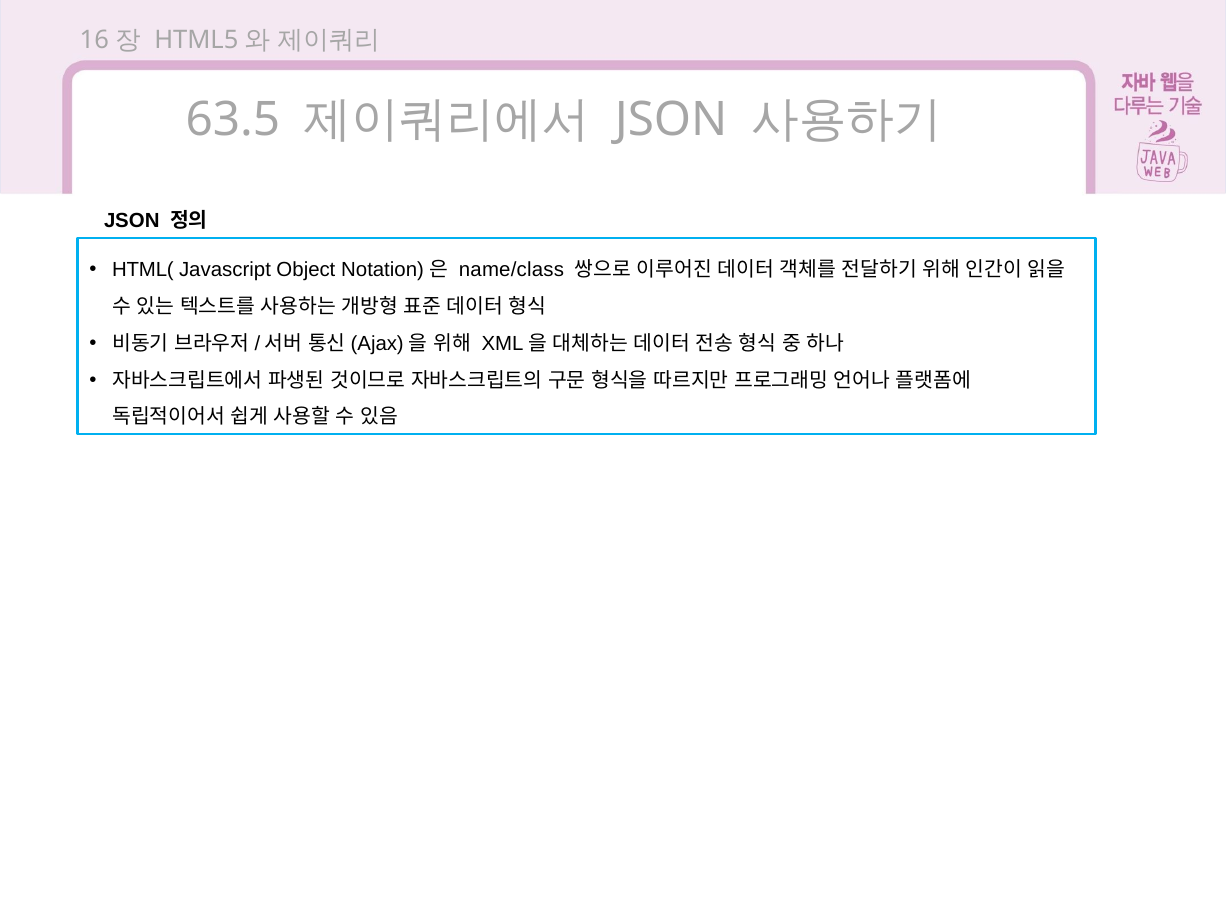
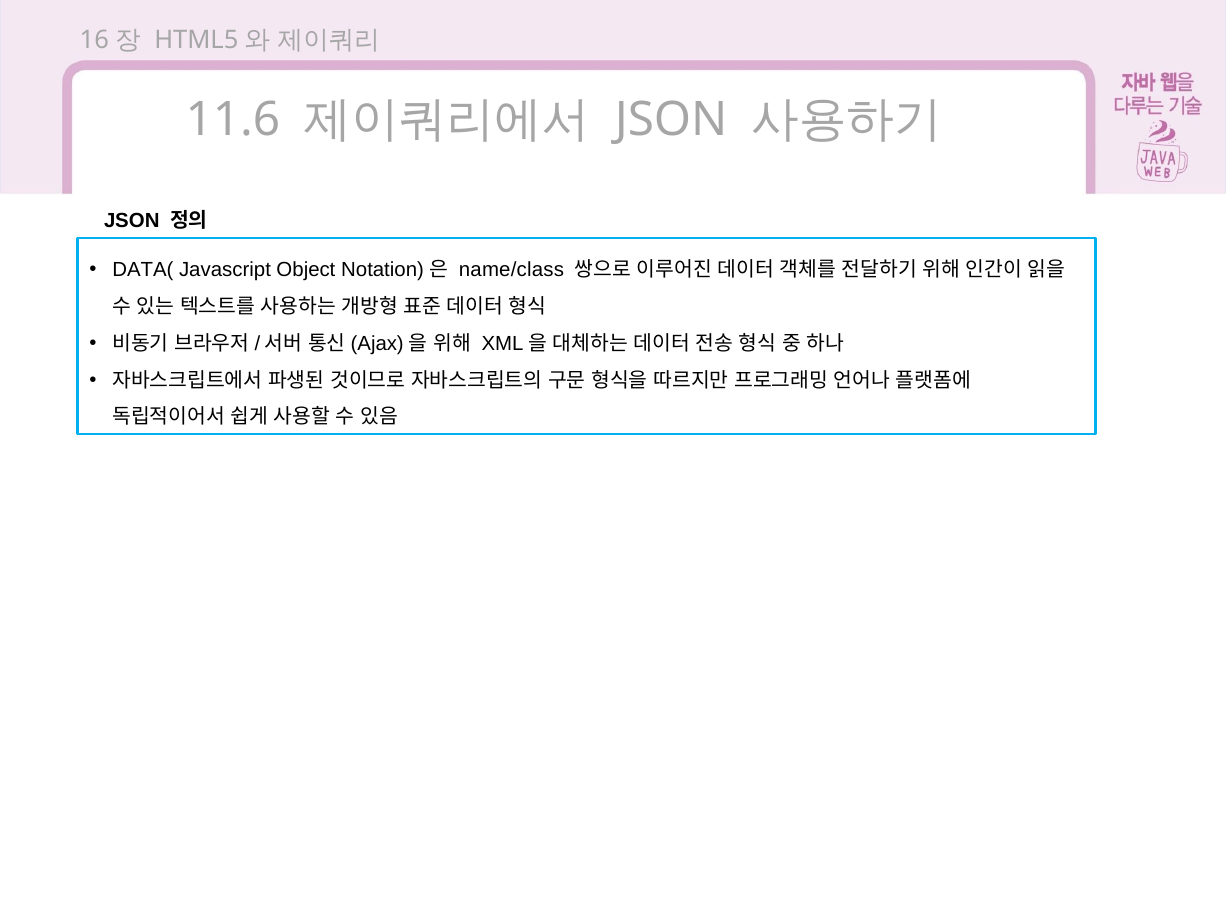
63.5: 63.5 -> 11.6
HTML(: HTML( -> DATA(
